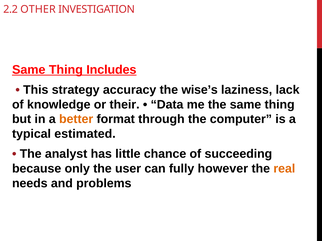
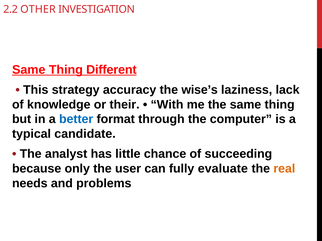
Includes: Includes -> Different
Data: Data -> With
better colour: orange -> blue
estimated: estimated -> candidate
however: however -> evaluate
